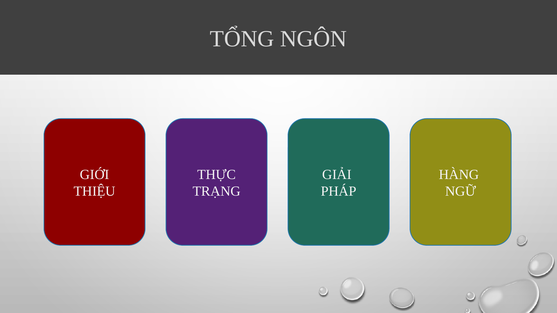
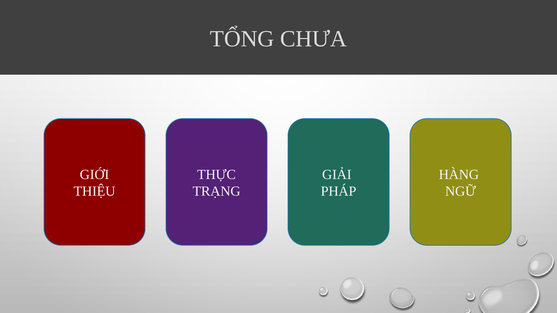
NGÔN: NGÔN -> CHƯA
